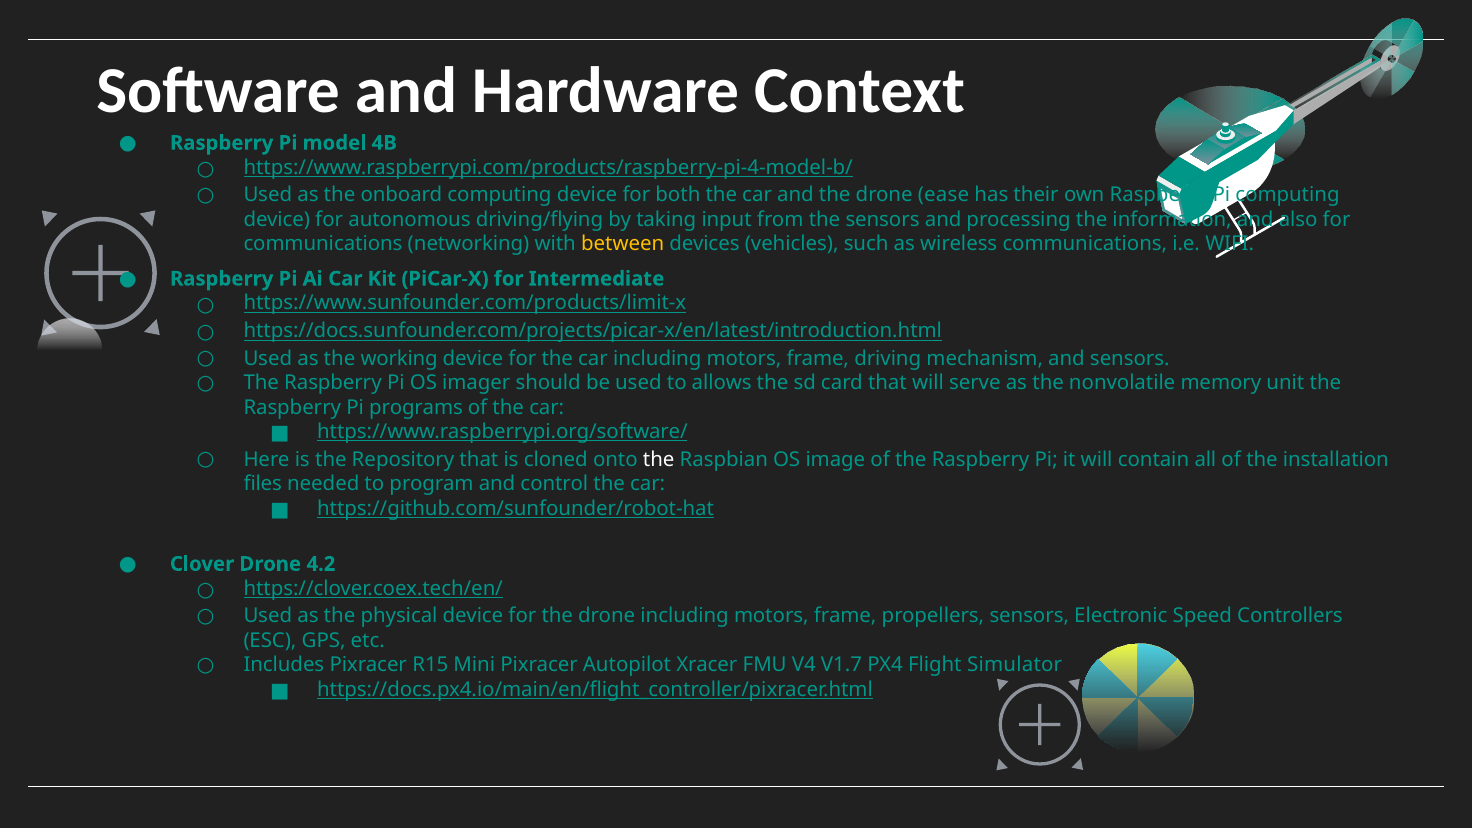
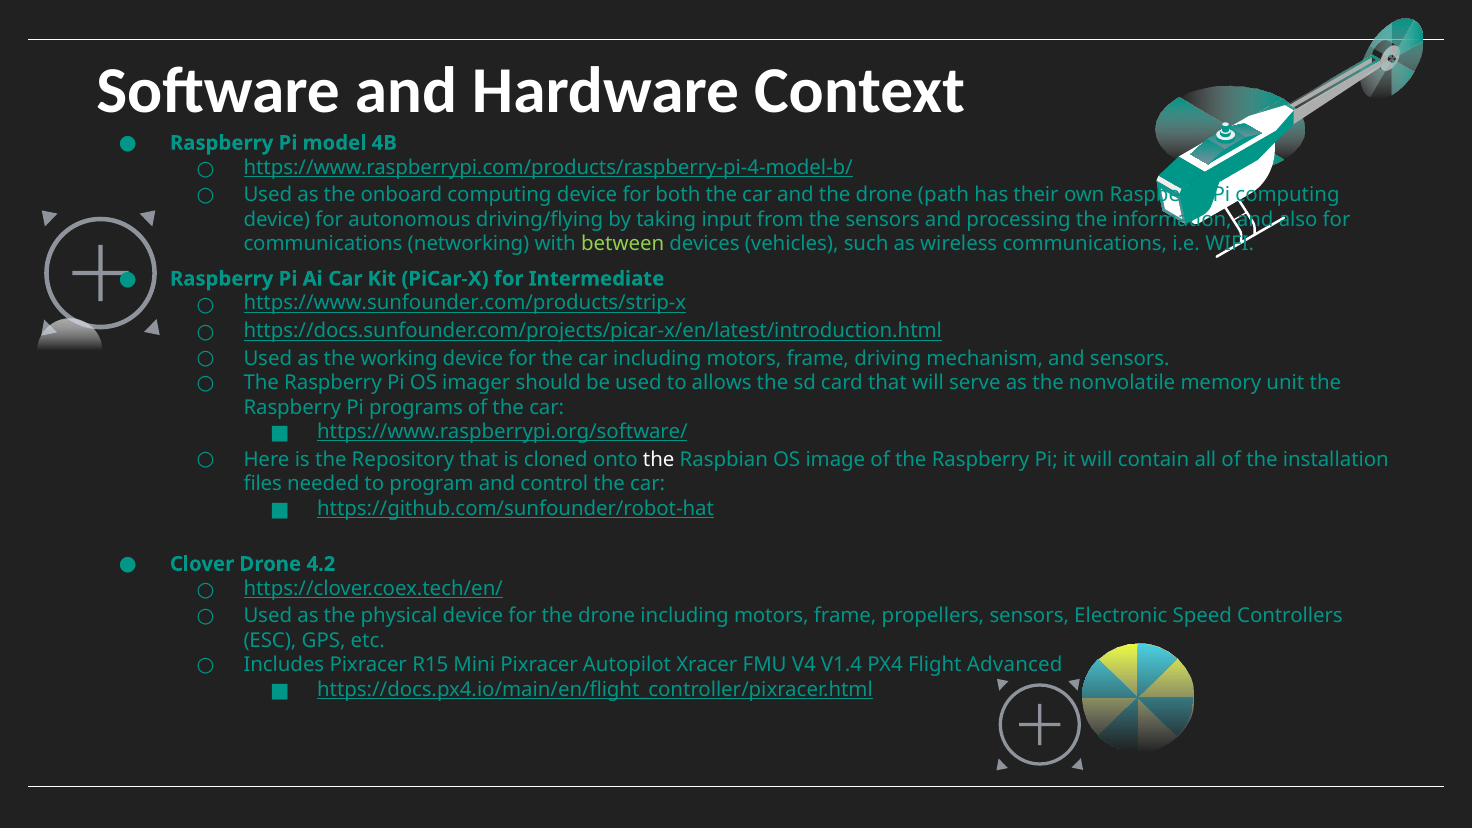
ease: ease -> path
between colour: yellow -> light green
https://www.sunfounder.com/products/limit-x: https://www.sunfounder.com/products/limit-x -> https://www.sunfounder.com/products/strip-x
V1.7: V1.7 -> V1.4
Simulator: Simulator -> Advanced
